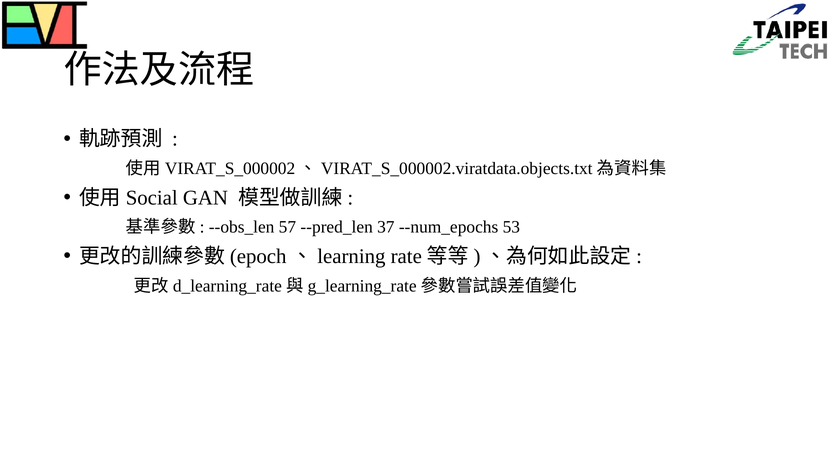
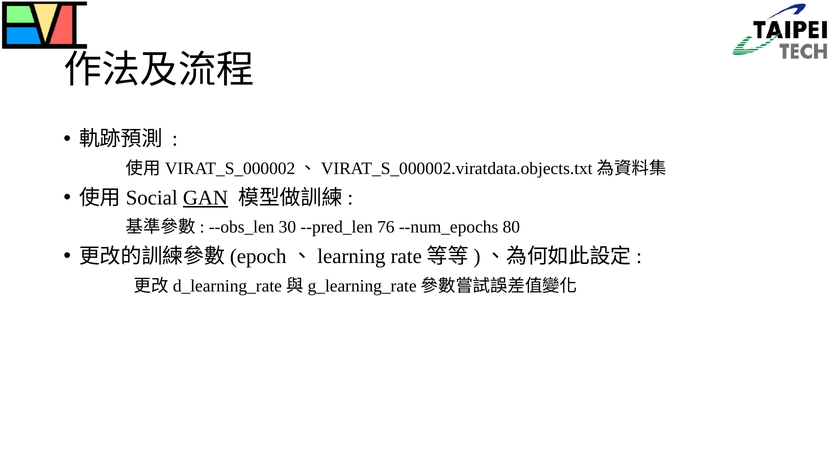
GAN underline: none -> present
57: 57 -> 30
37: 37 -> 76
53: 53 -> 80
